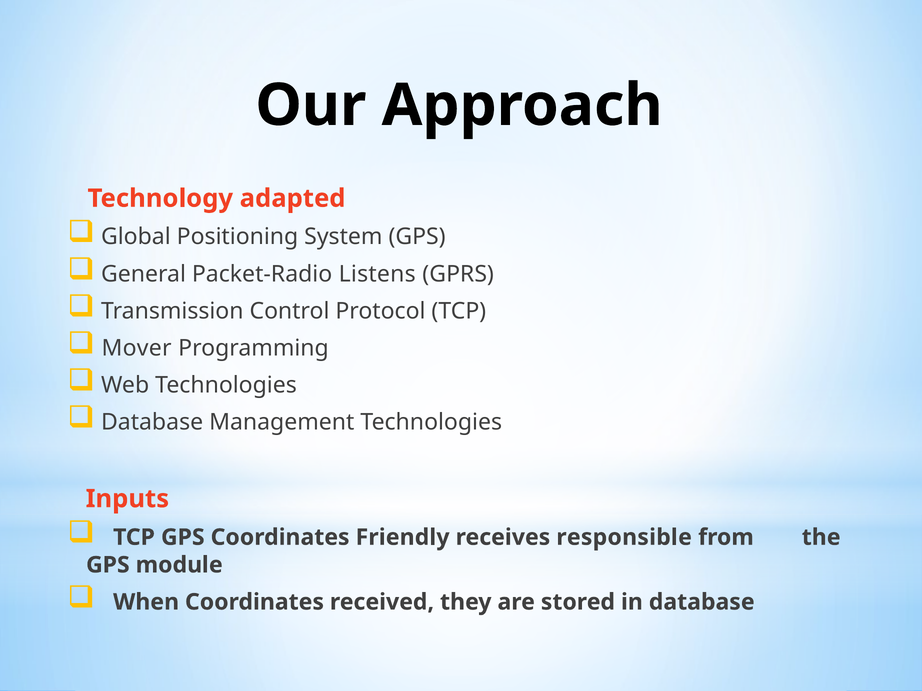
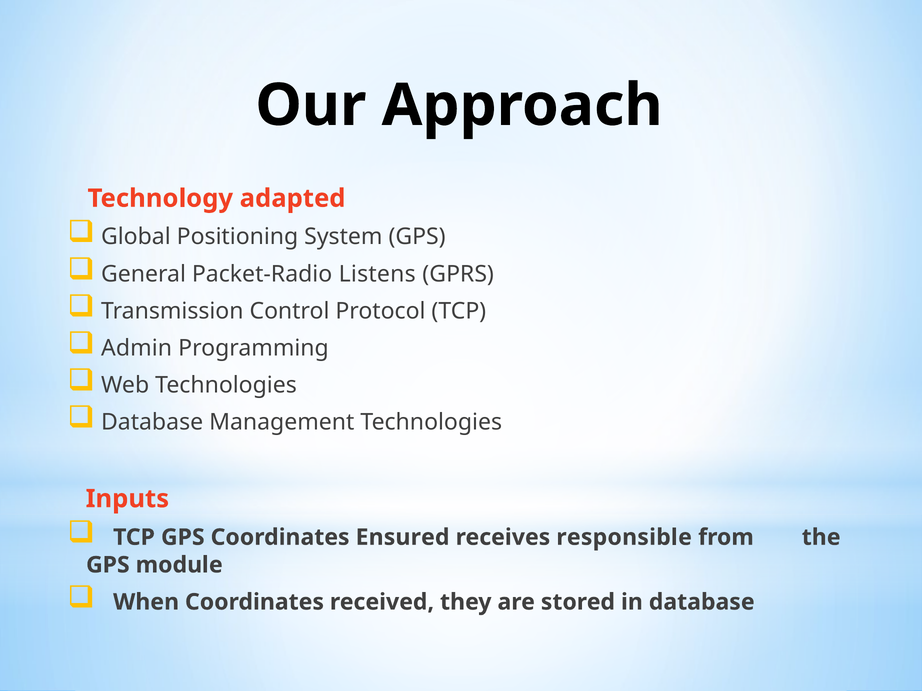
Mover: Mover -> Admin
Friendly: Friendly -> Ensured
